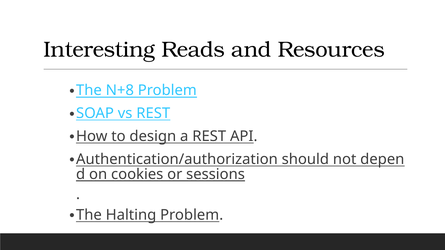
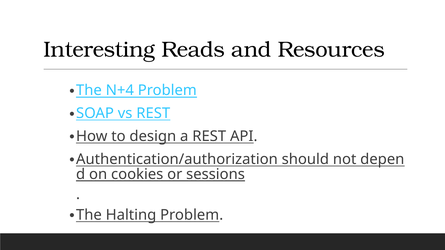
N+8: N+8 -> N+4
